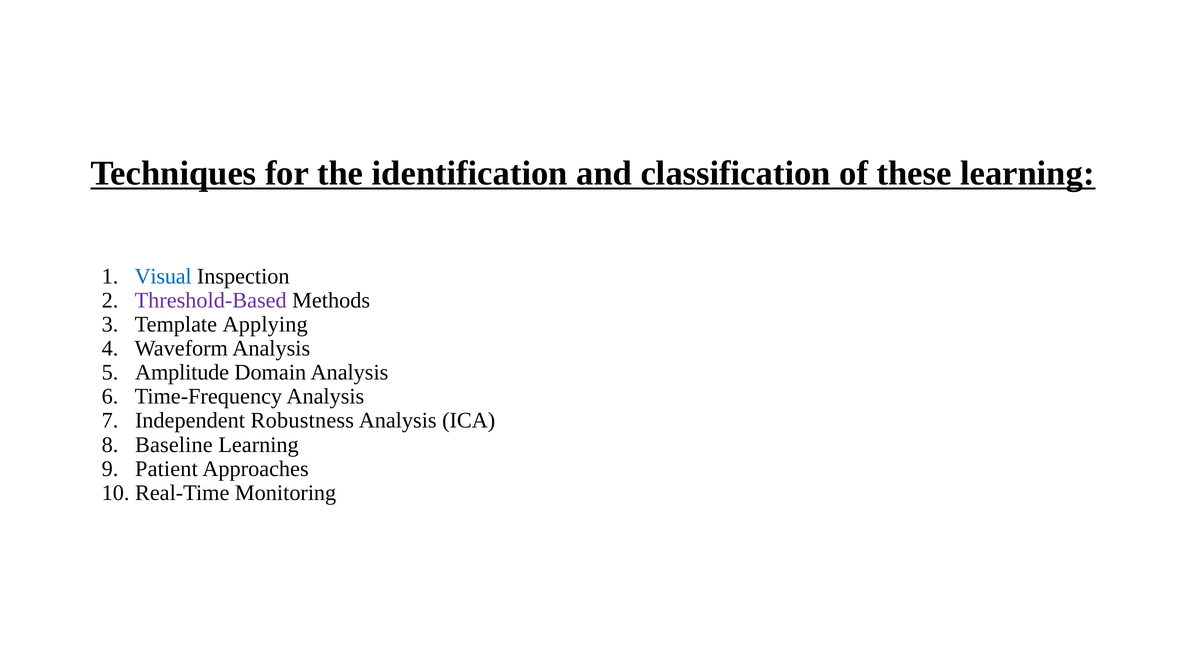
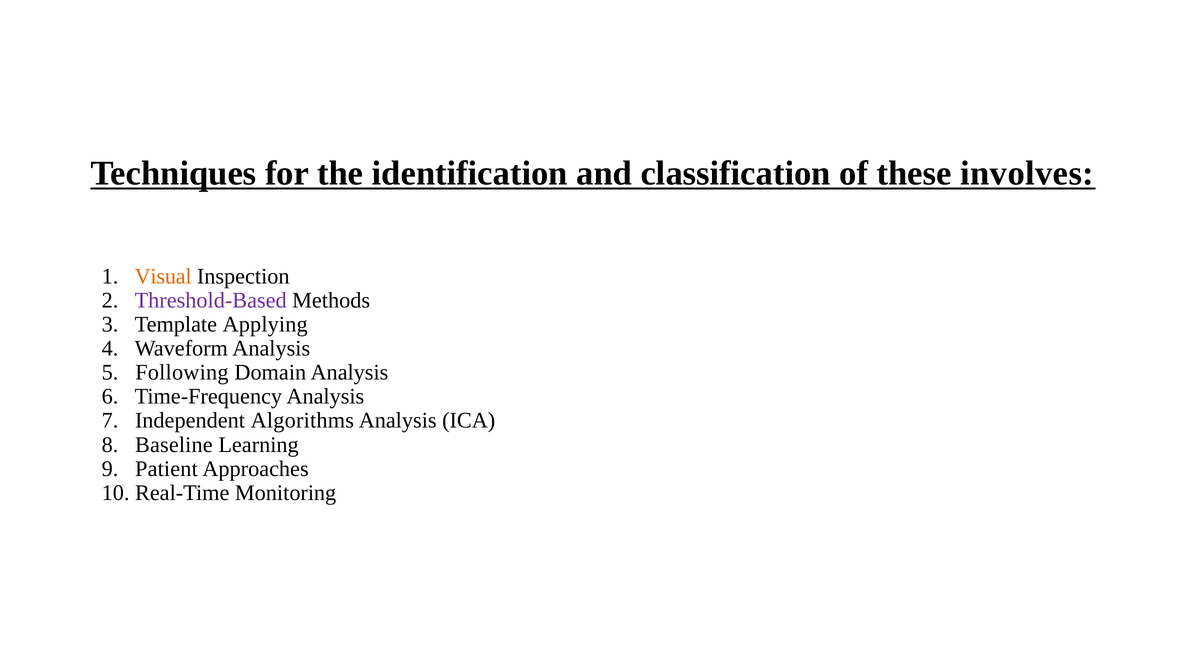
these learning: learning -> involves
Visual colour: blue -> orange
Amplitude: Amplitude -> Following
Robustness: Robustness -> Algorithms
